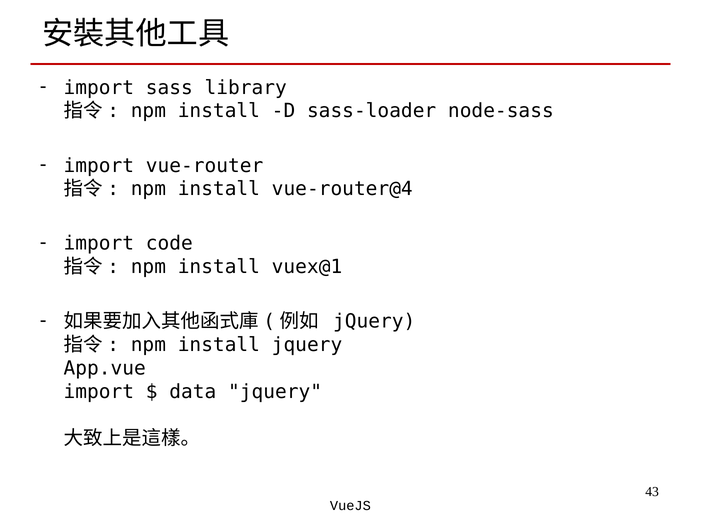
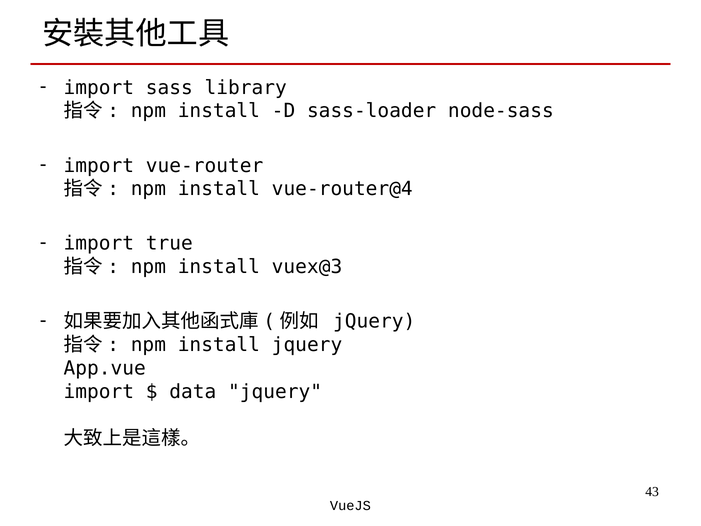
code: code -> true
vuex@1: vuex@1 -> vuex@3
